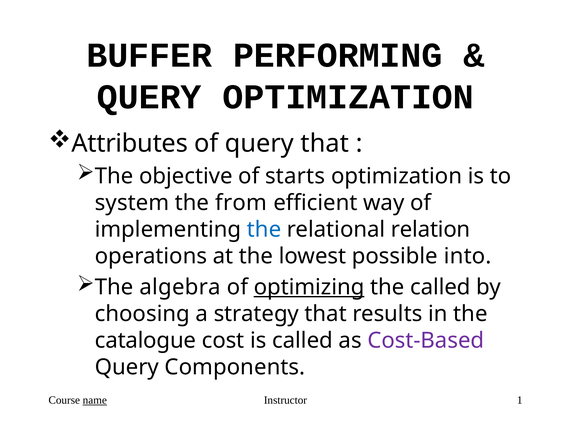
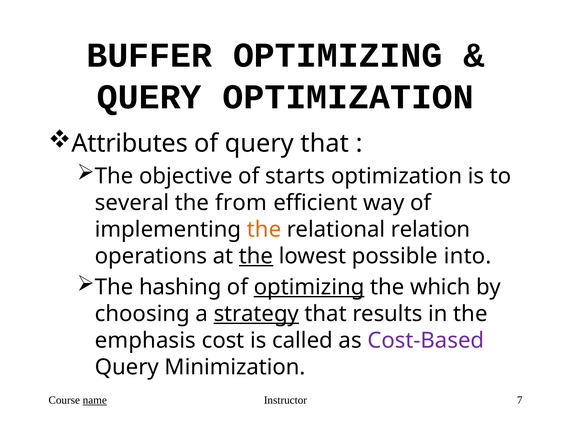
BUFFER PERFORMING: PERFORMING -> OPTIMIZING
system: system -> several
the at (264, 230) colour: blue -> orange
the at (256, 256) underline: none -> present
algebra: algebra -> hashing
the called: called -> which
strategy underline: none -> present
catalogue: catalogue -> emphasis
Components: Components -> Minimization
1: 1 -> 7
